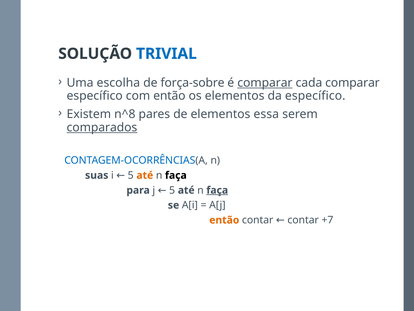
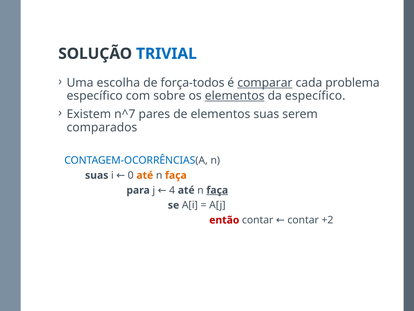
força-sobre: força-sobre -> força-todos
cada comparar: comparar -> problema
com então: então -> sobre
elementos at (235, 96) underline: none -> present
n^8: n^8 -> n^7
elementos essa: essa -> suas
comparados underline: present -> none
faça at (176, 175) colour: black -> orange
i 5: 5 -> 0
j 5: 5 -> 4
então at (224, 220) colour: orange -> red
+7: +7 -> +2
